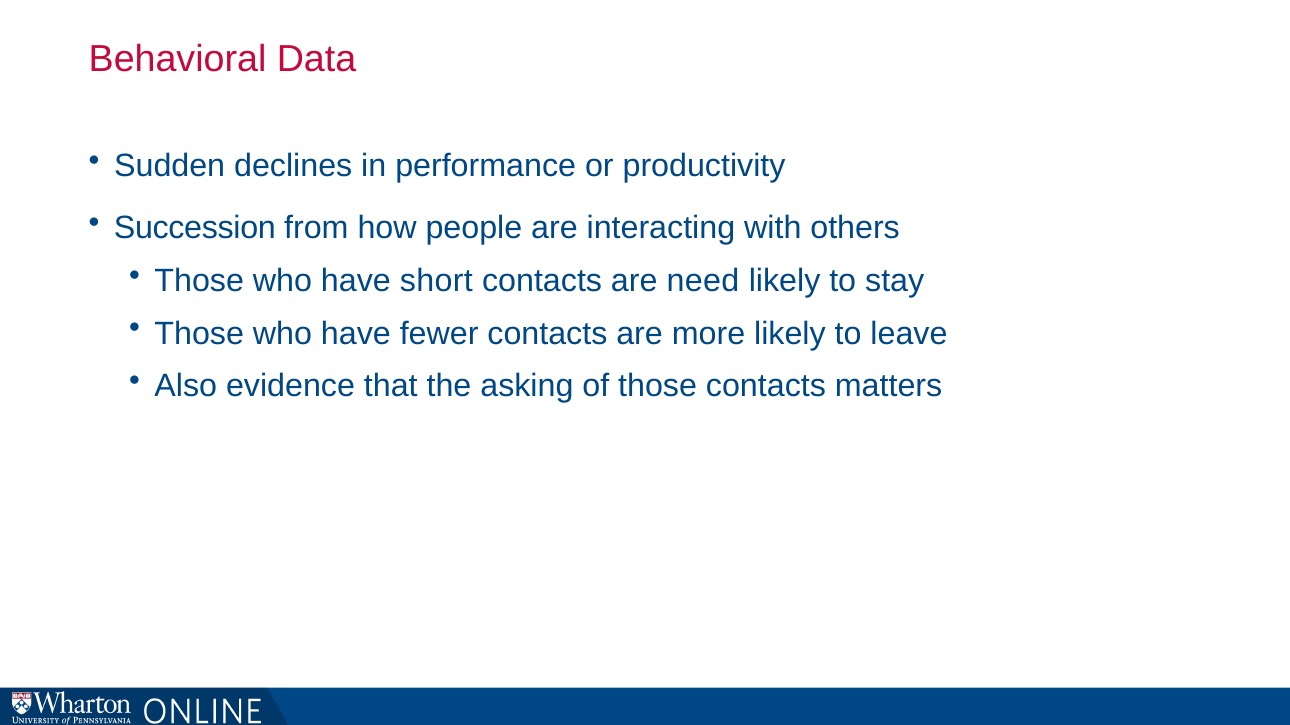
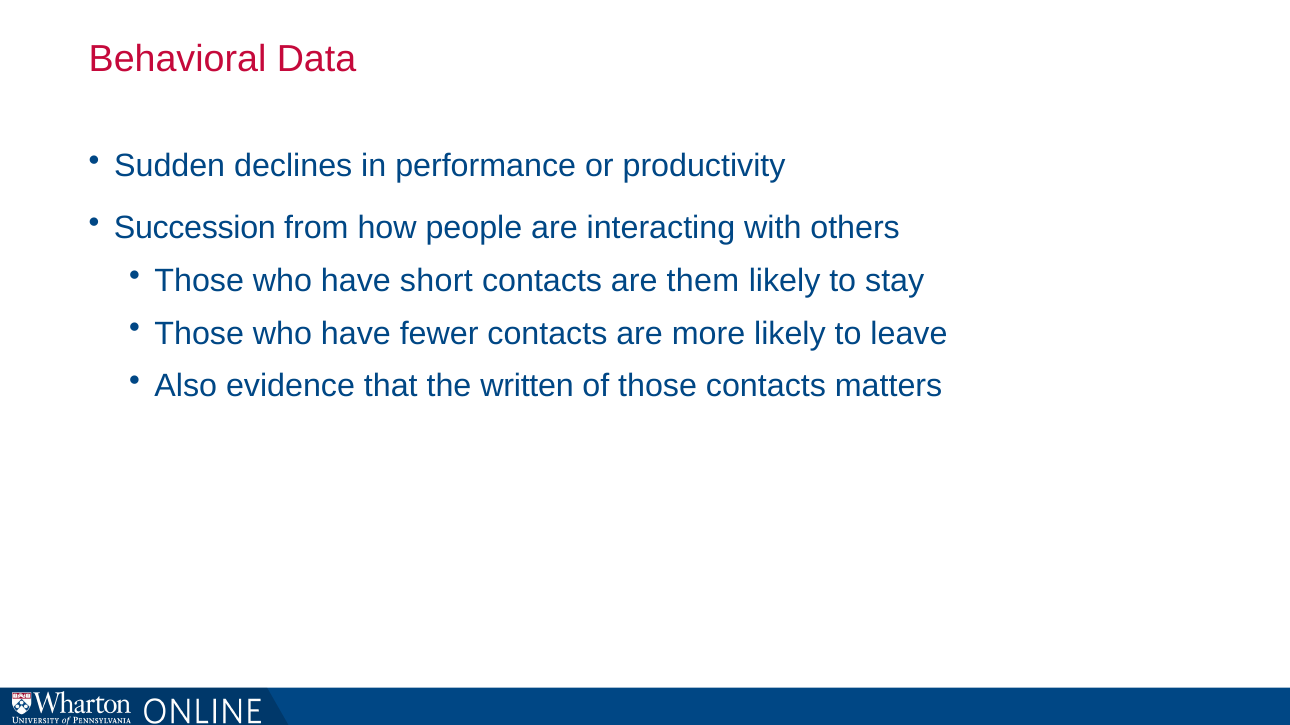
need: need -> them
asking: asking -> written
